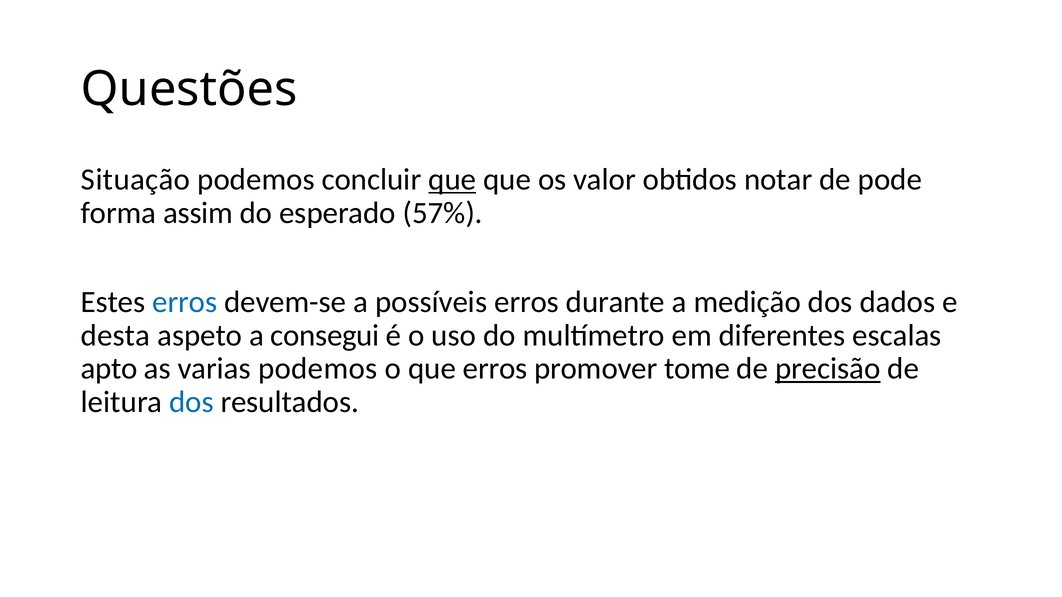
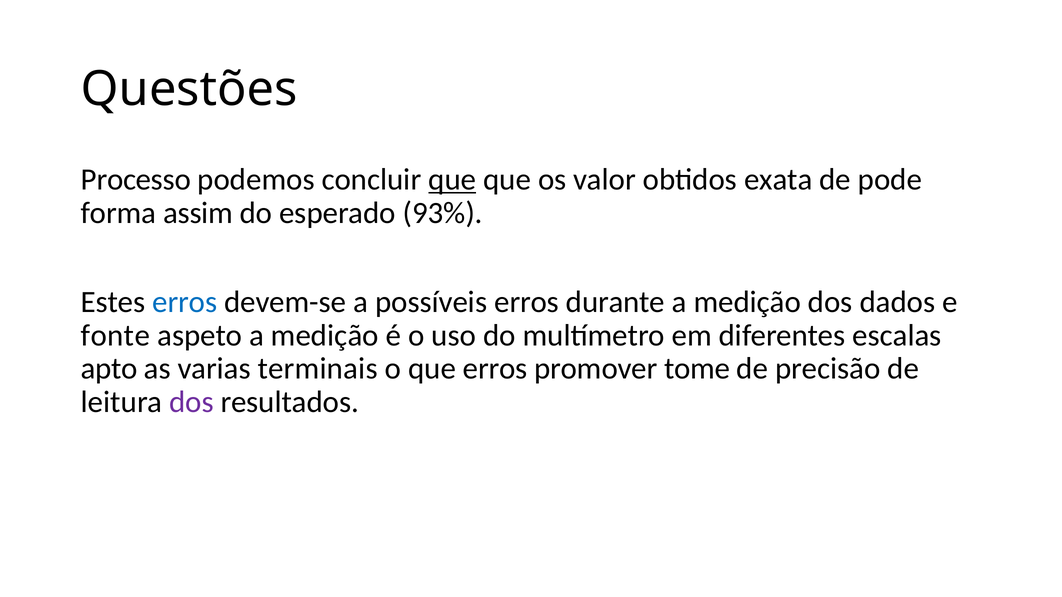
Situação: Situação -> Processo
notar: notar -> exata
57%: 57% -> 93%
desta: desta -> fonte
aspeto a consegui: consegui -> medição
varias podemos: podemos -> terminais
precisão underline: present -> none
dos at (191, 402) colour: blue -> purple
